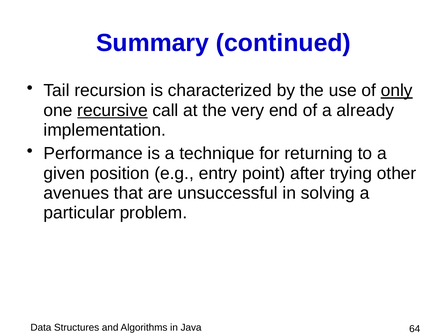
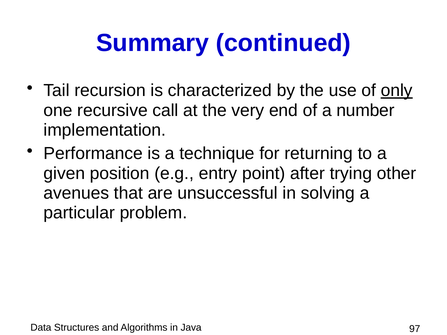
recursive underline: present -> none
already: already -> number
64: 64 -> 97
